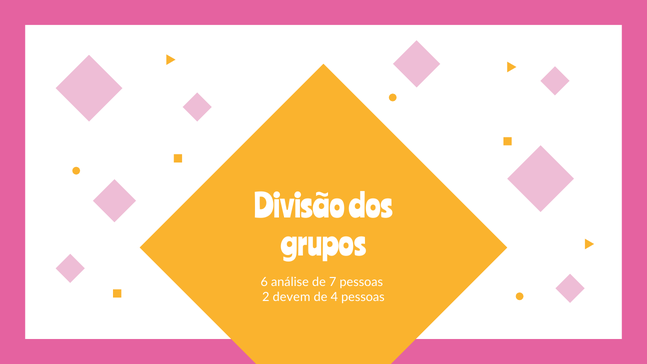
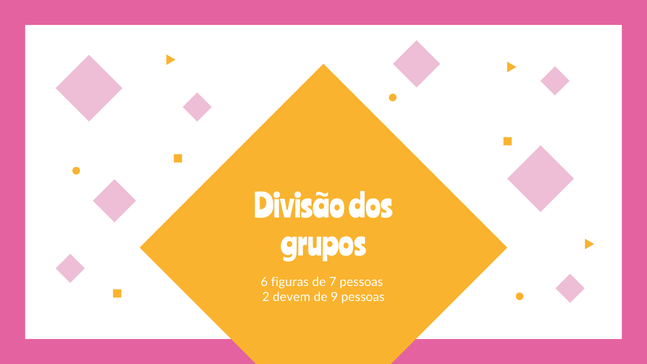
análise: análise -> figuras
4: 4 -> 9
